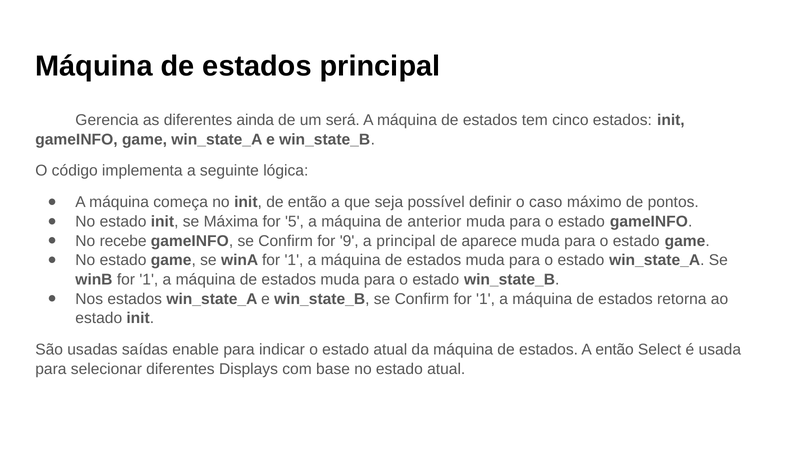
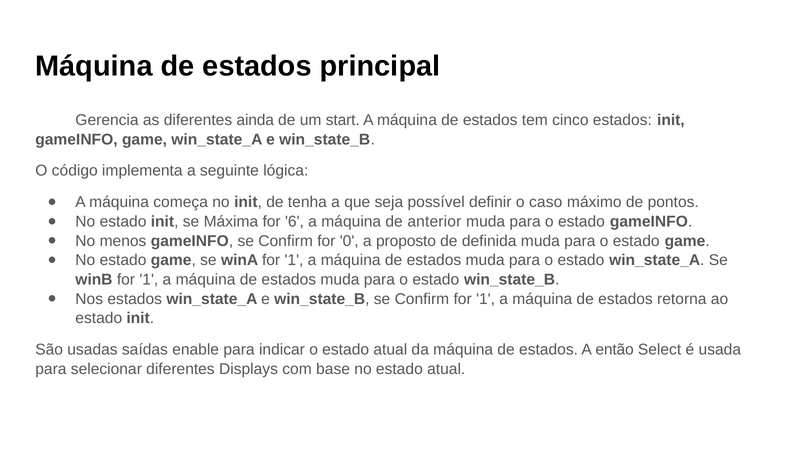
será: será -> start
de então: então -> tenha
5: 5 -> 6
recebe: recebe -> menos
9: 9 -> 0
a principal: principal -> proposto
aparece: aparece -> definida
